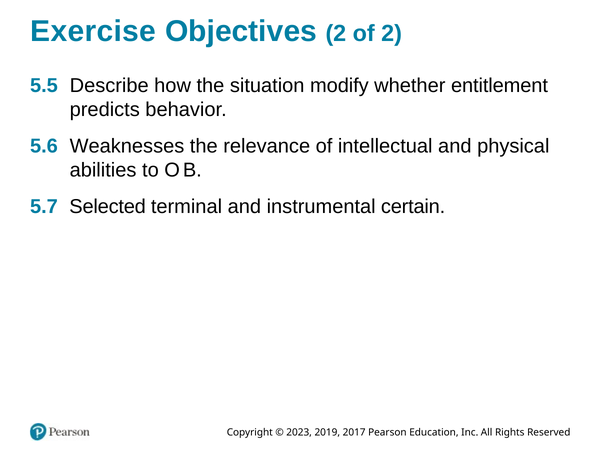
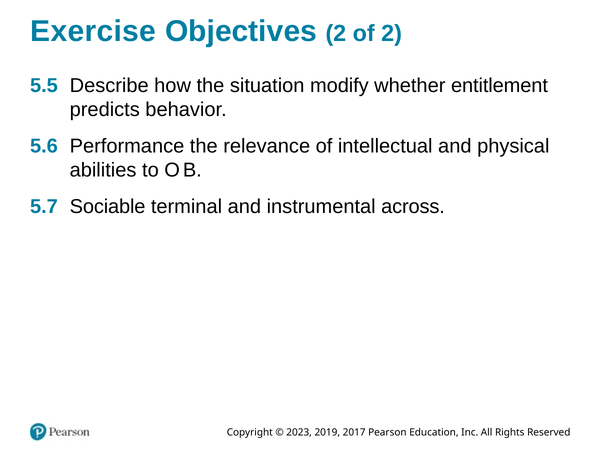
Weaknesses: Weaknesses -> Performance
Selected: Selected -> Sociable
certain: certain -> across
